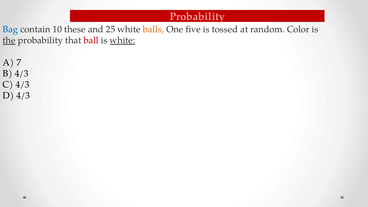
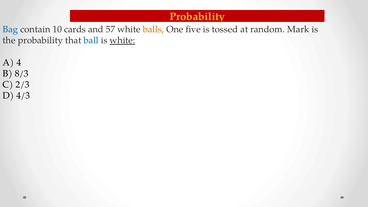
Probability at (197, 17) colour: pink -> yellow
these: these -> cards
25: 25 -> 57
Color: Color -> Mark
the underline: present -> none
ball colour: red -> blue
7: 7 -> 4
B 4/3: 4/3 -> 8/3
C 4/3: 4/3 -> 2/3
